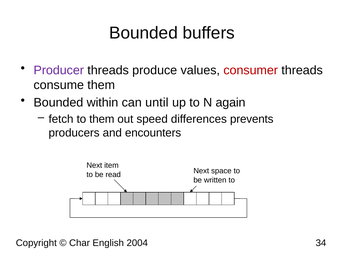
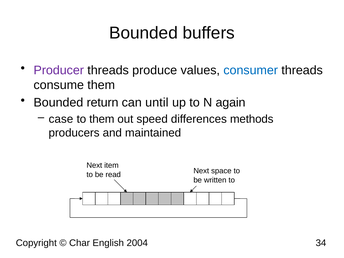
consumer colour: red -> blue
within: within -> return
fetch: fetch -> case
prevents: prevents -> methods
encounters: encounters -> maintained
